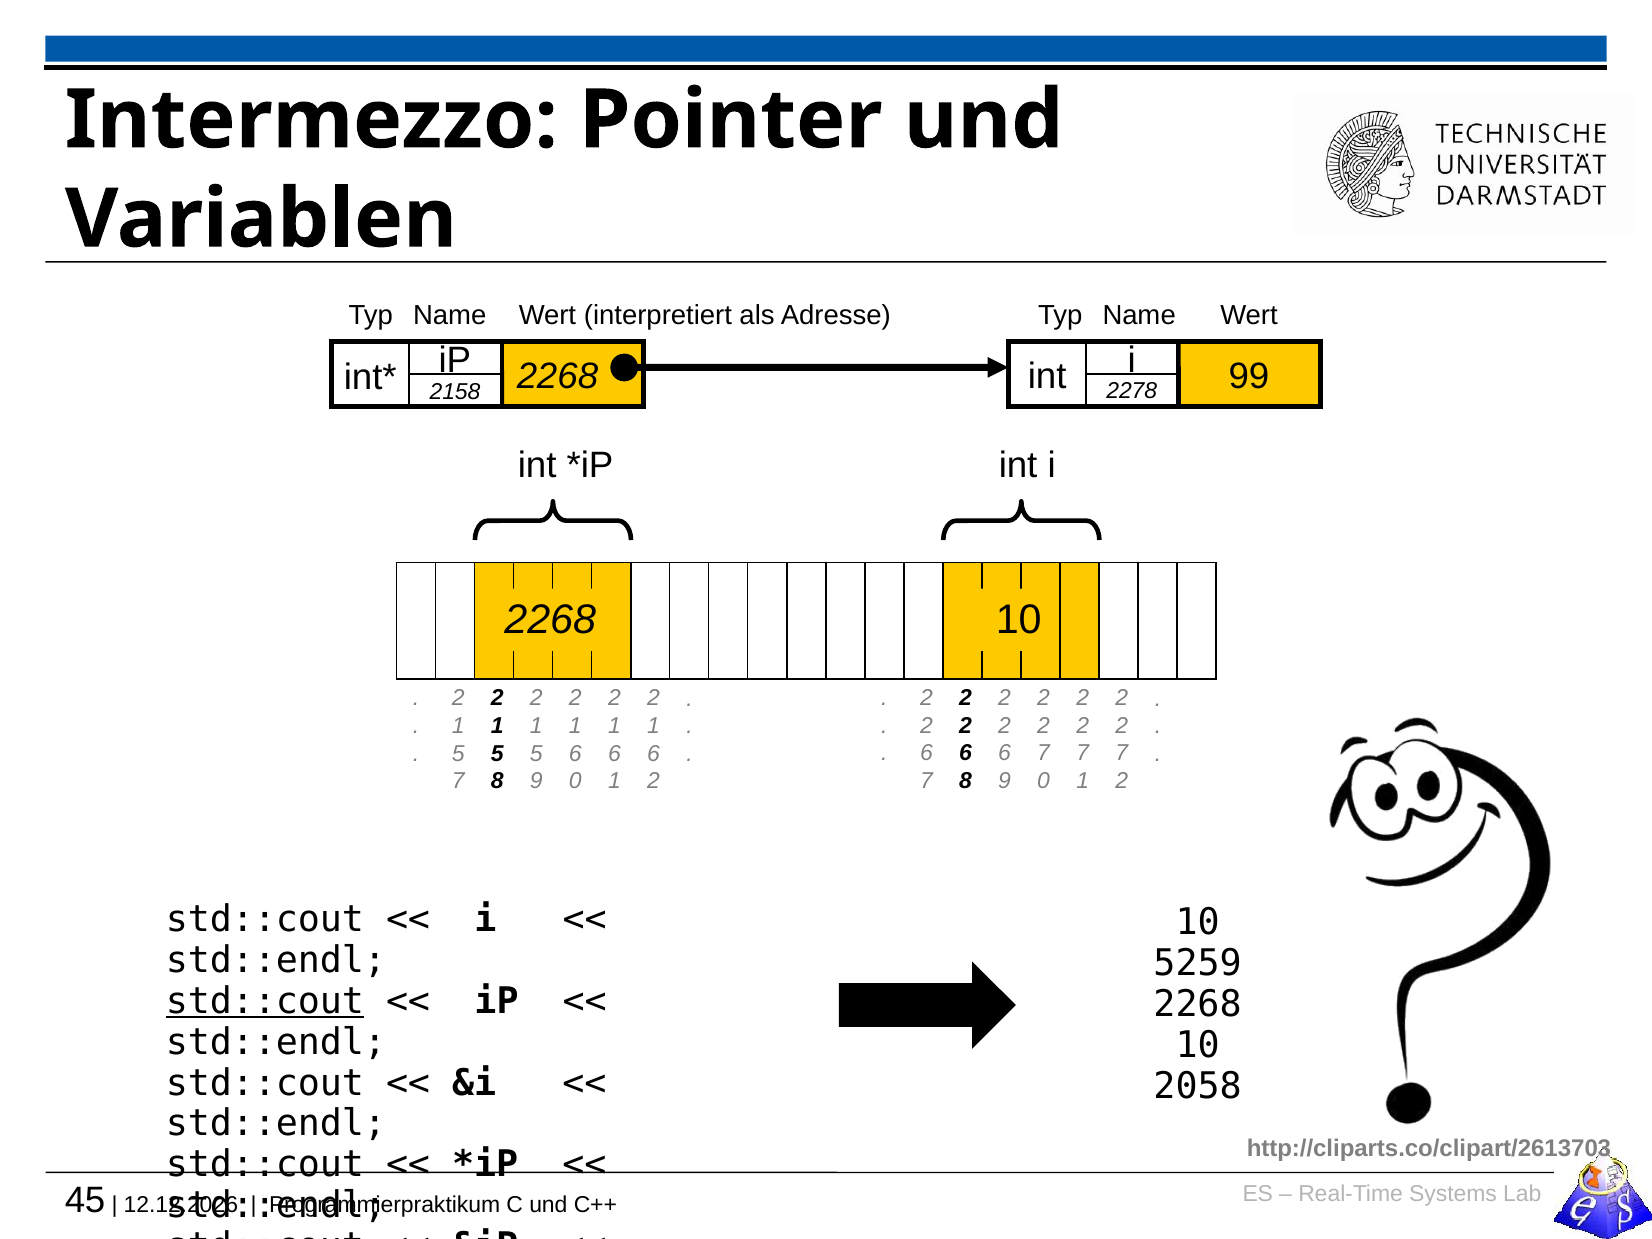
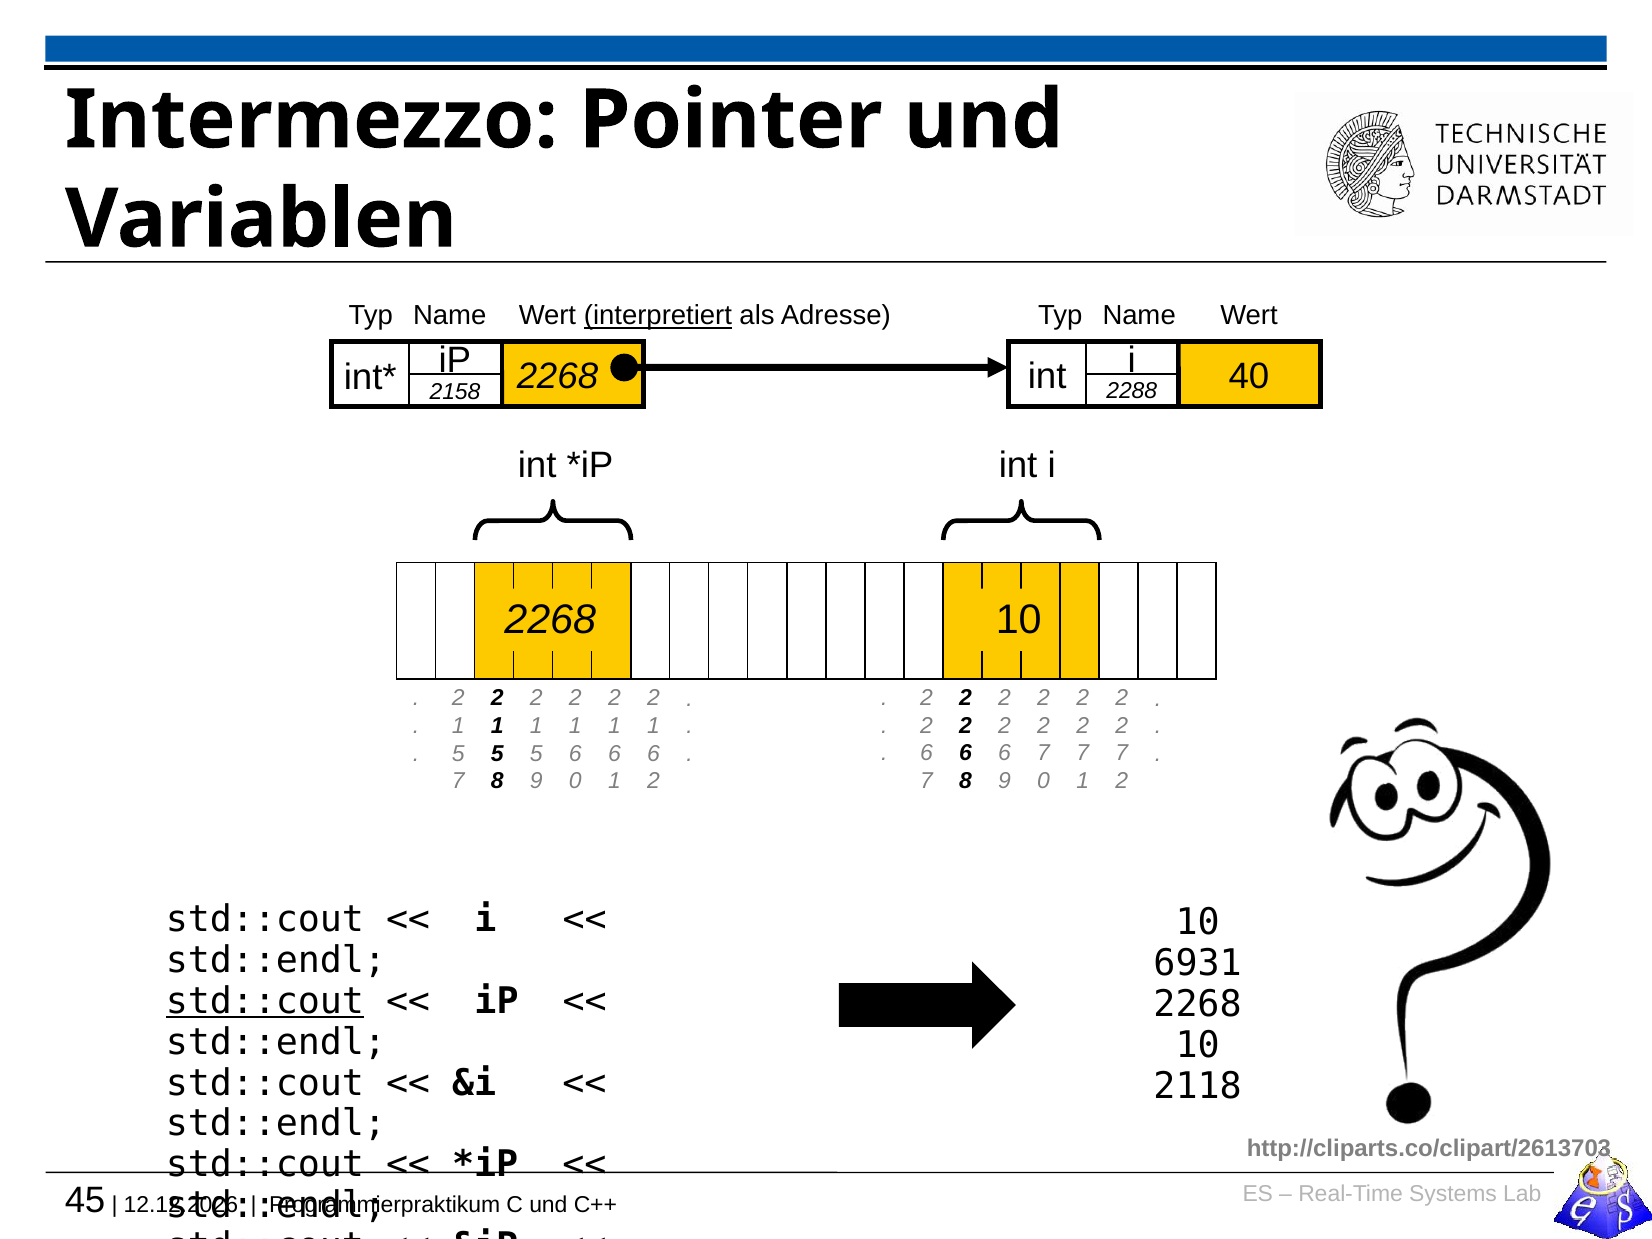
interpretiert underline: none -> present
99: 99 -> 40
2278: 2278 -> 2288
5259: 5259 -> 6931
2058: 2058 -> 2118
